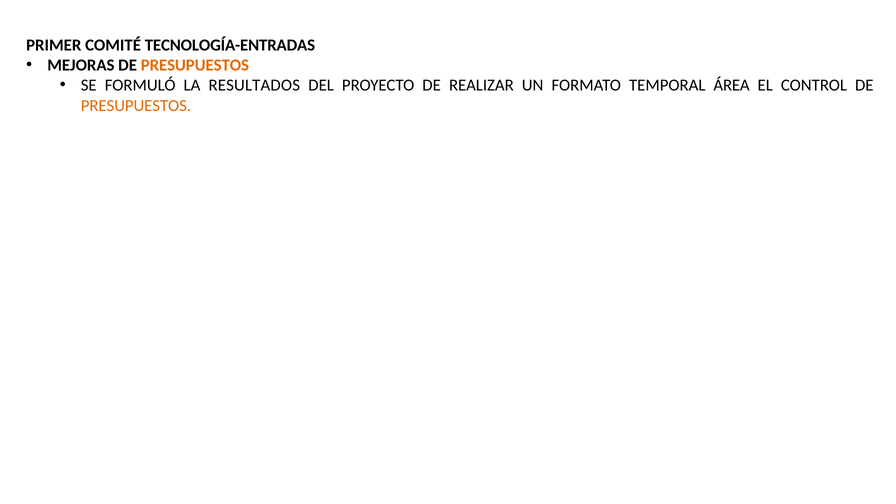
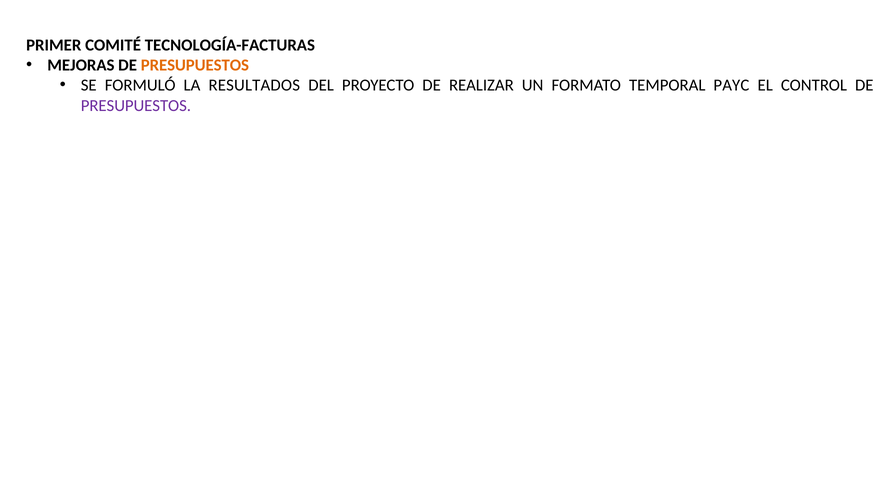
TECNOLOGÍA-ENTRADAS: TECNOLOGÍA-ENTRADAS -> TECNOLOGÍA-FACTURAS
ÁREA: ÁREA -> PAYC
PRESUPUESTOS at (136, 105) colour: orange -> purple
